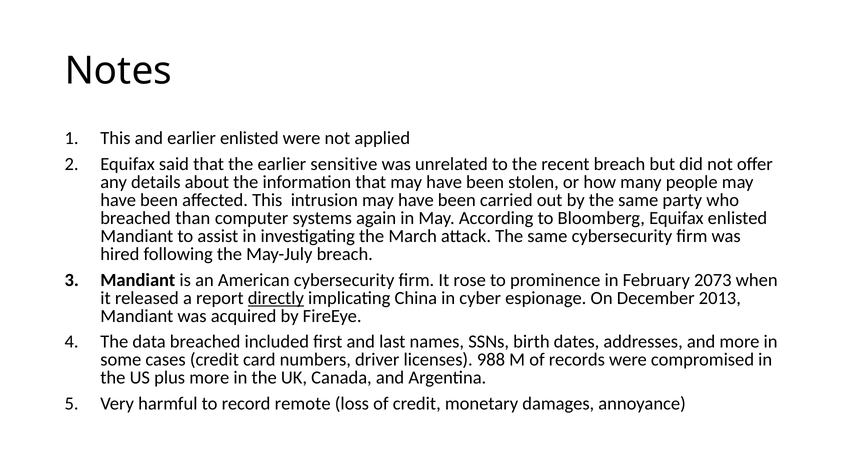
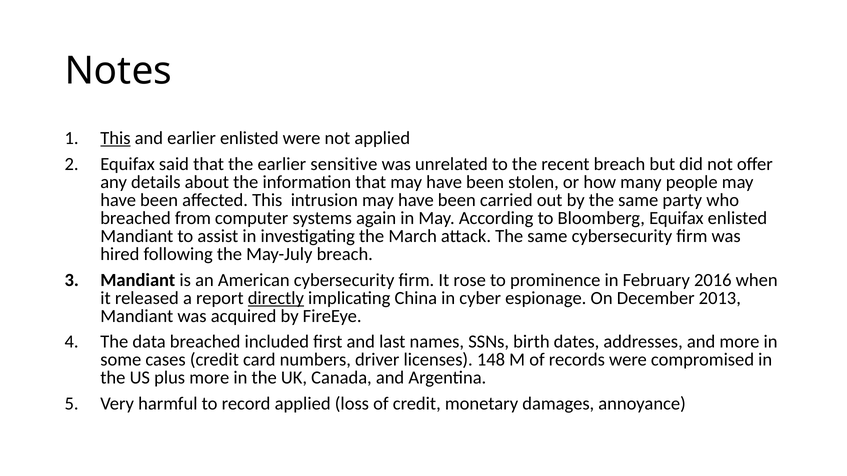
This at (115, 138) underline: none -> present
than: than -> from
2073: 2073 -> 2016
988: 988 -> 148
record remote: remote -> applied
